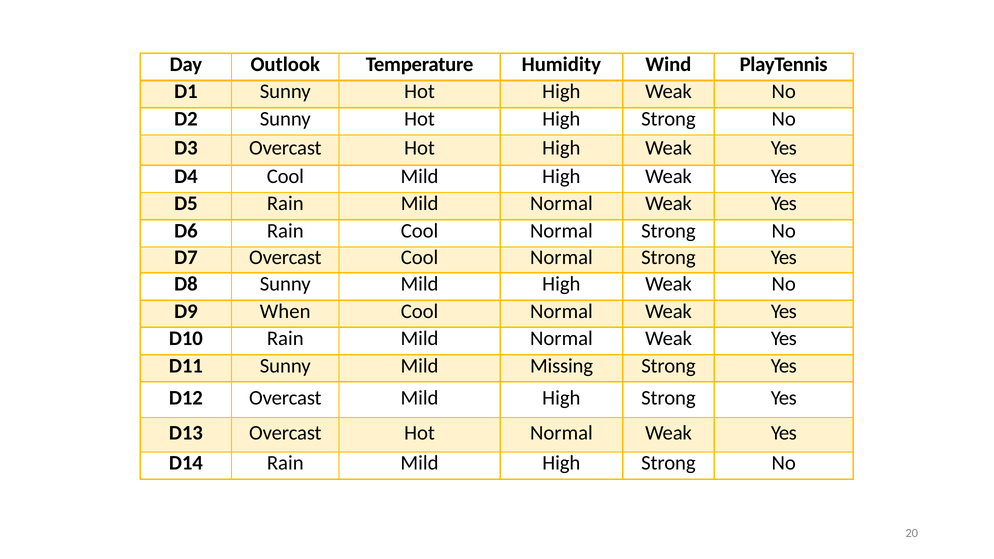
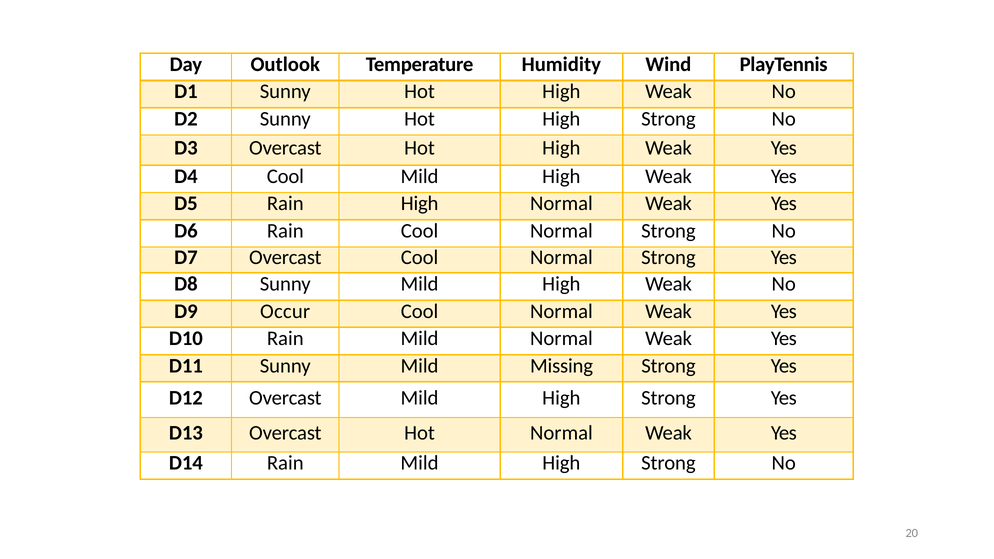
D5 Rain Mild: Mild -> High
When: When -> Occur
